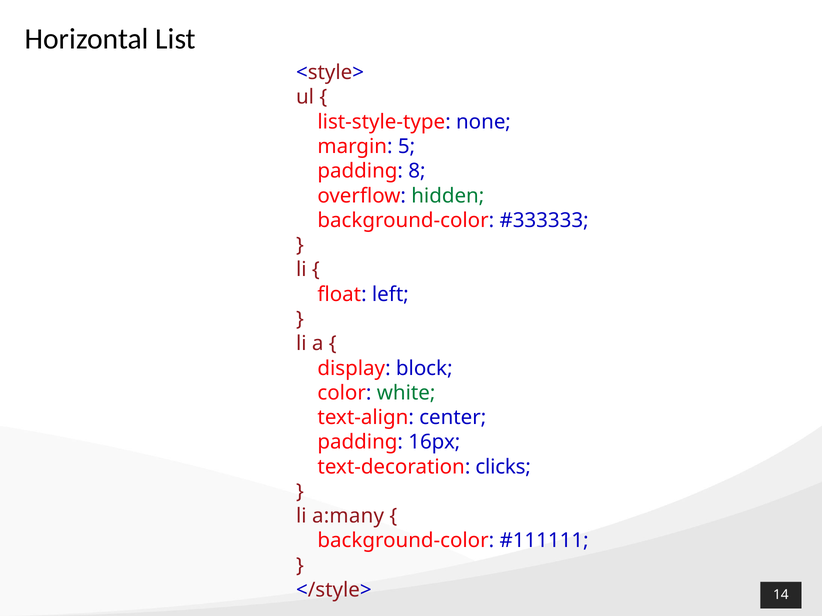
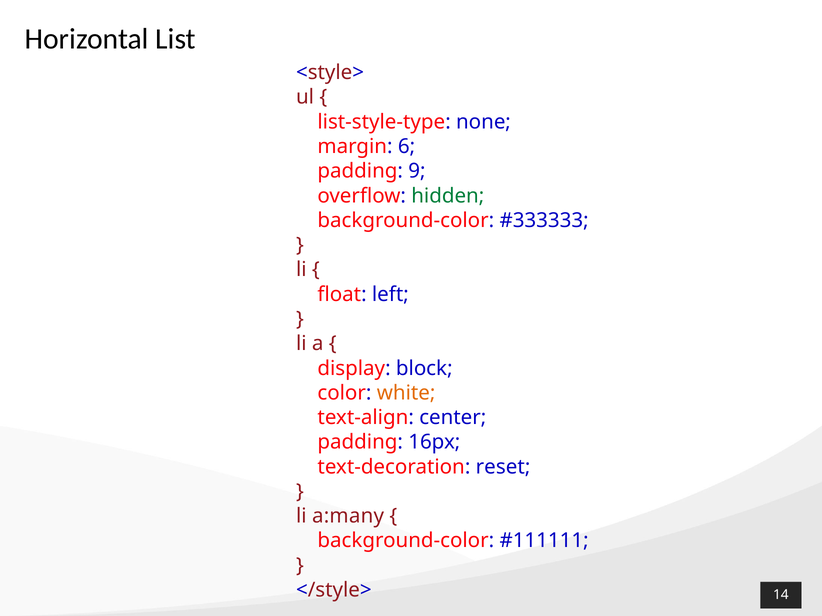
5: 5 -> 6
8: 8 -> 9
white colour: green -> orange
clicks: clicks -> reset
